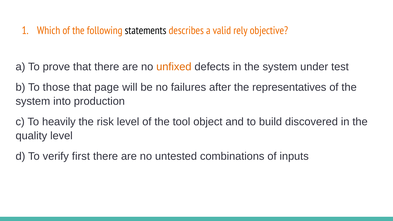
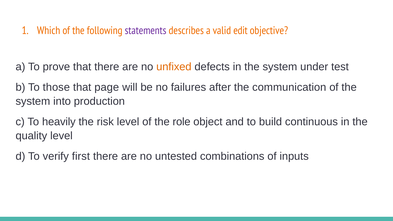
statements colour: black -> purple
rely: rely -> edit
representatives: representatives -> communication
tool: tool -> role
discovered: discovered -> continuous
